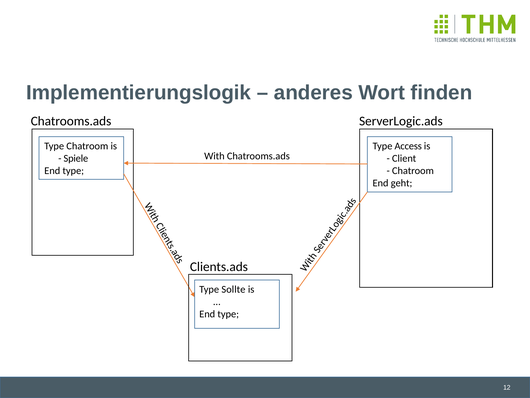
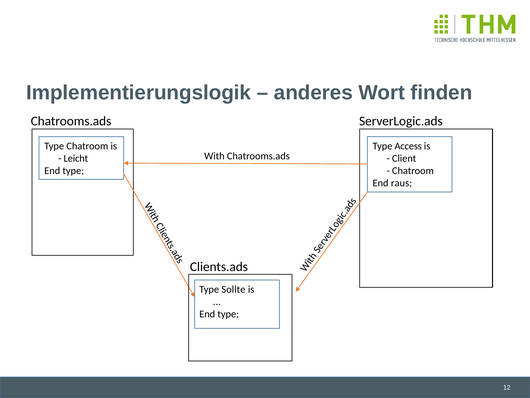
Spiele: Spiele -> Leicht
geht: geht -> raus
